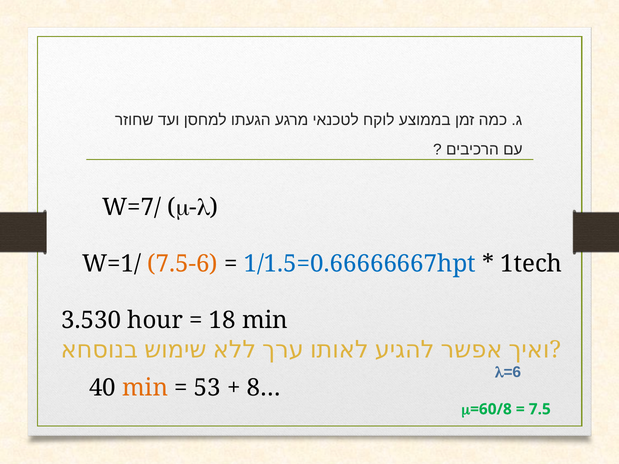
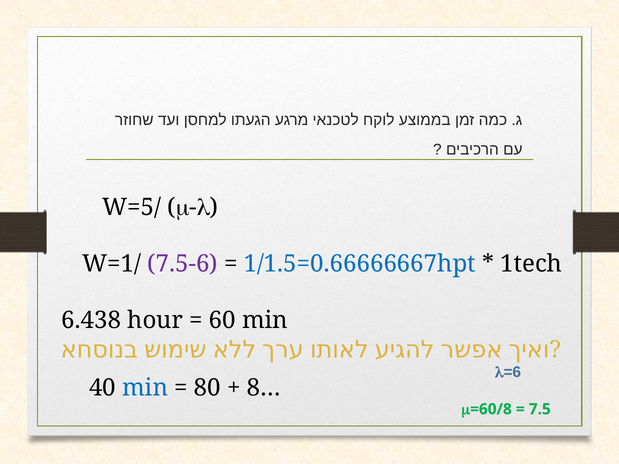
W=7/: W=7/ -> W=5/
7.5-6 colour: orange -> purple
3.530: 3.530 -> 6.438
18: 18 -> 60
min at (145, 388) colour: orange -> blue
53: 53 -> 80
